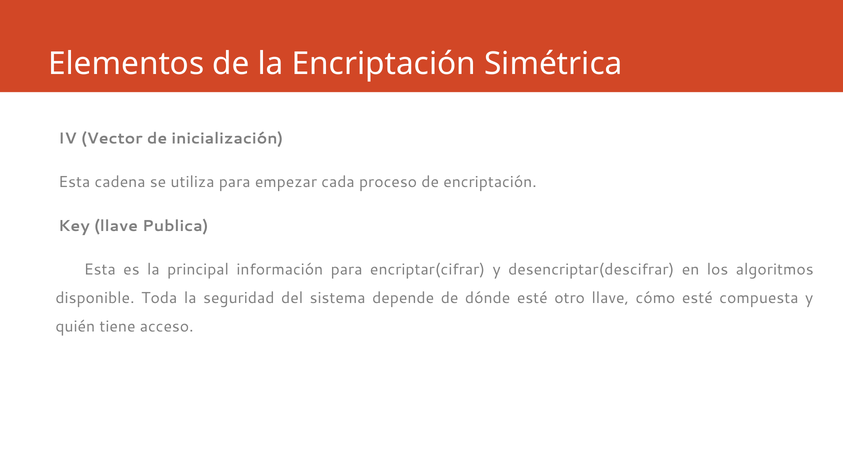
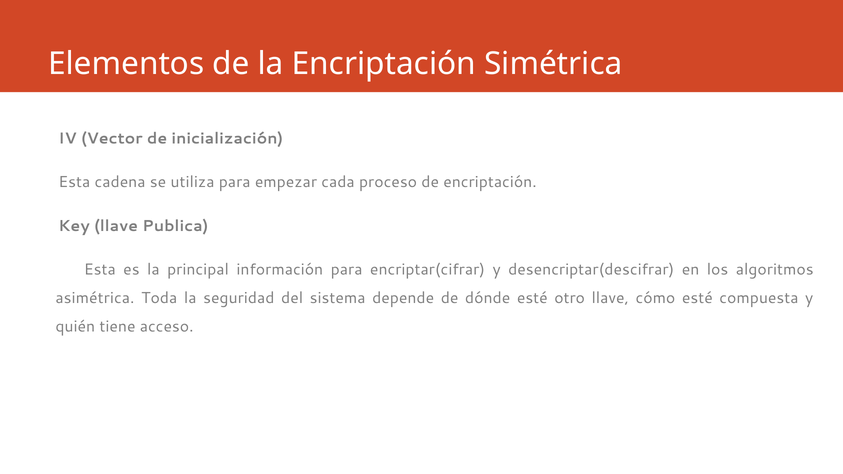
disponible: disponible -> asimétrica
